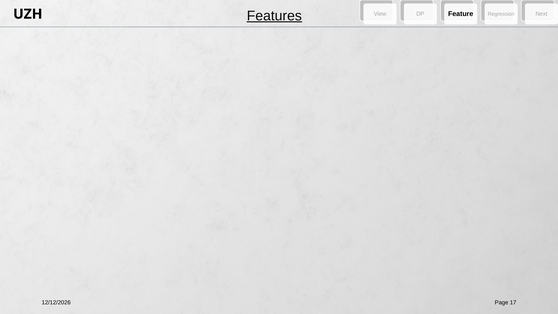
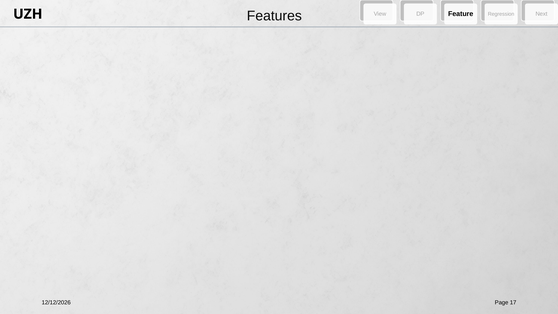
Features underline: present -> none
